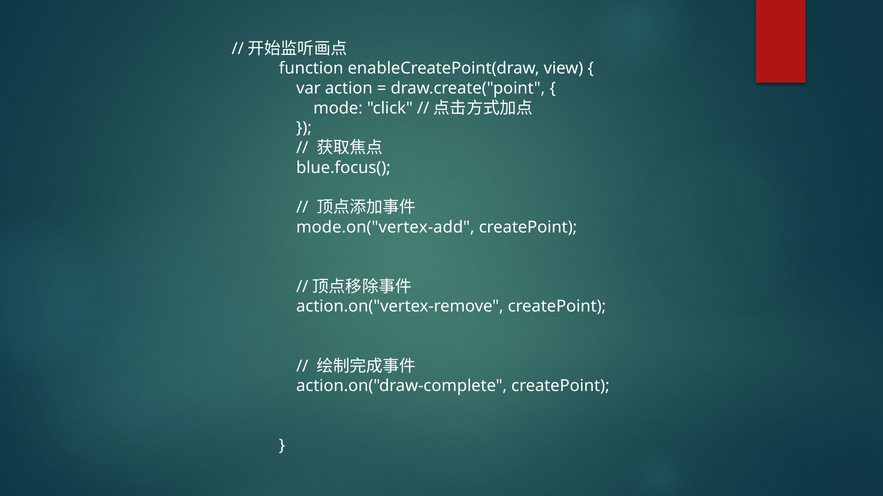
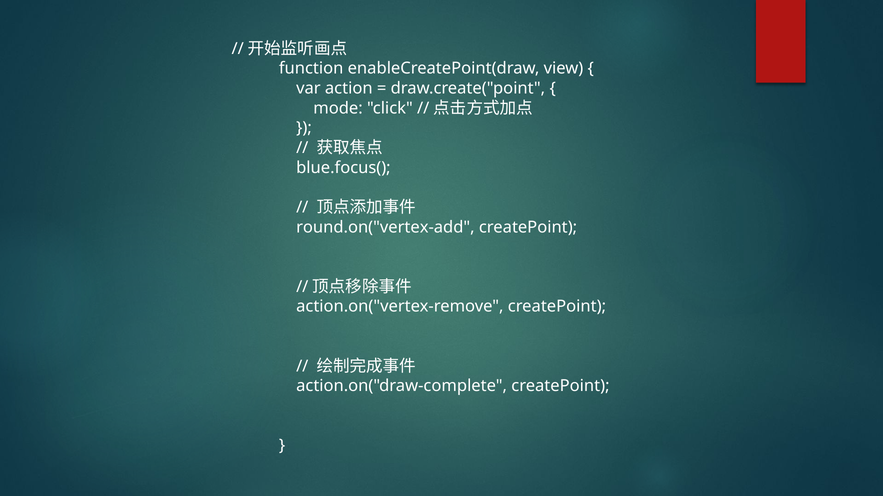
mode.on("vertex-add: mode.on("vertex-add -> round.on("vertex-add
